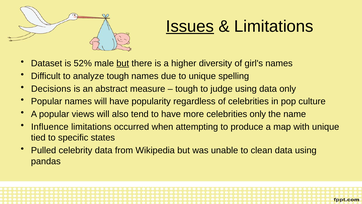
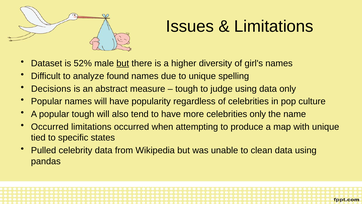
Issues underline: present -> none
analyze tough: tough -> found
popular views: views -> tough
Influence at (50, 127): Influence -> Occurred
